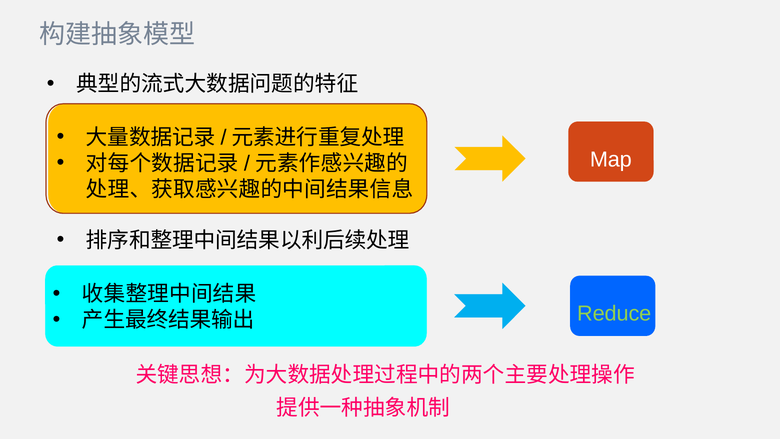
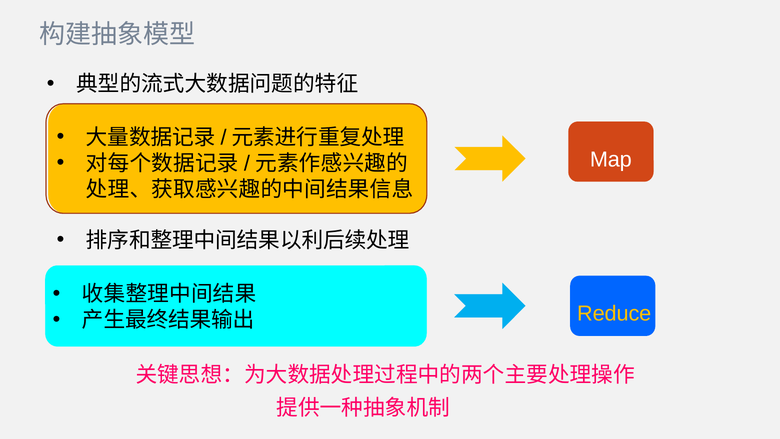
Reduce colour: light green -> yellow
